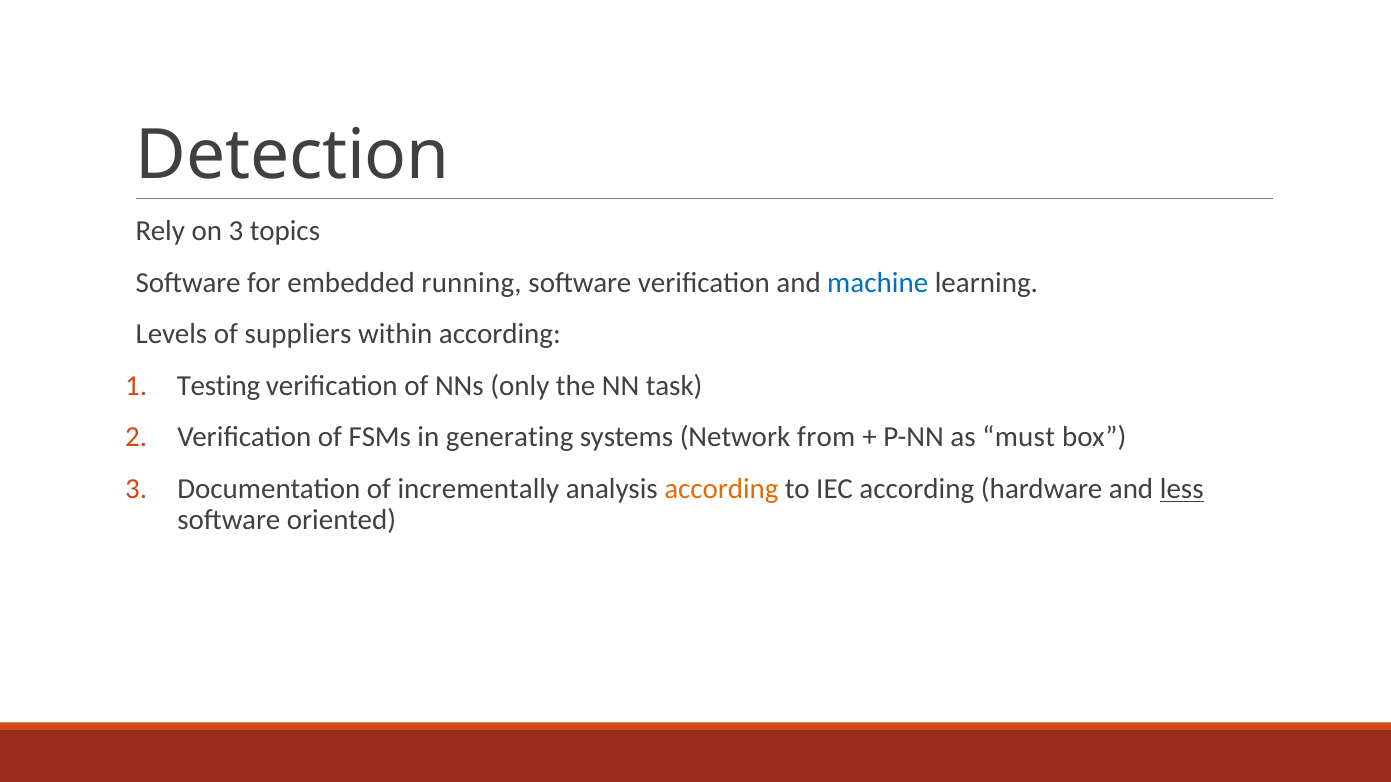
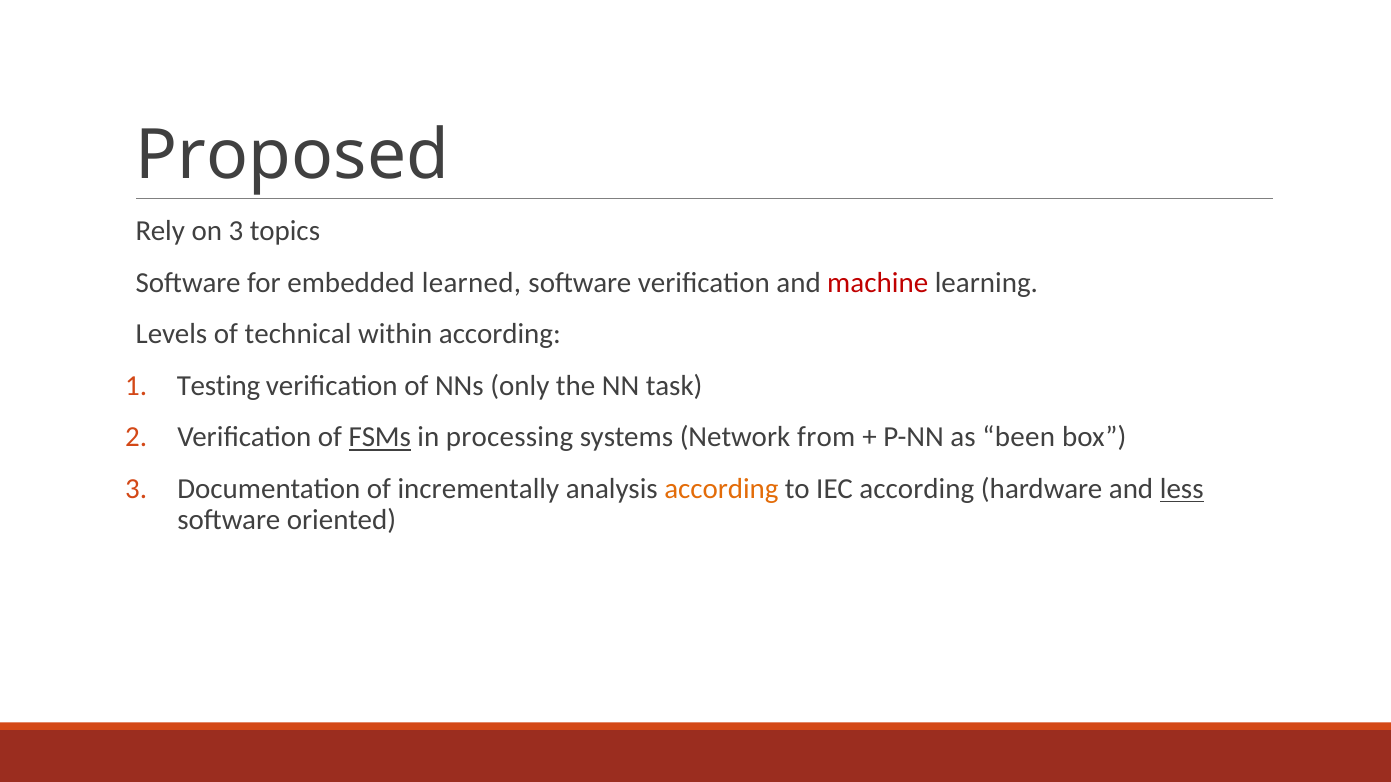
Detection: Detection -> Proposed
running: running -> learned
machine colour: blue -> red
suppliers: suppliers -> technical
FSMs underline: none -> present
generating: generating -> processing
must: must -> been
